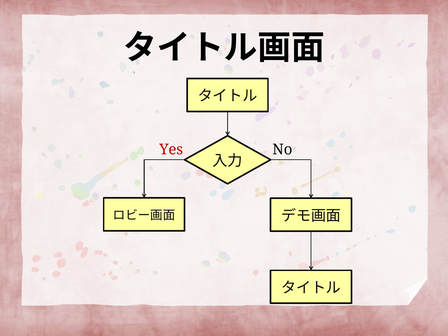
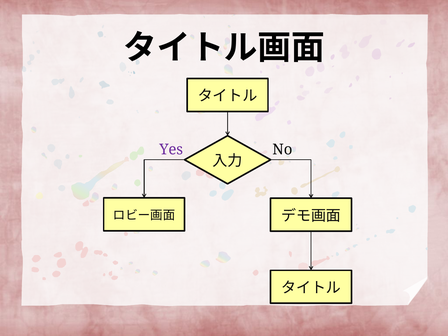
Yes colour: red -> purple
